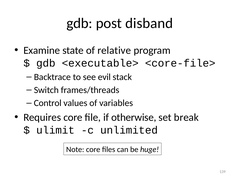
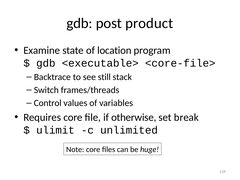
disband: disband -> product
relative: relative -> location
evil: evil -> still
